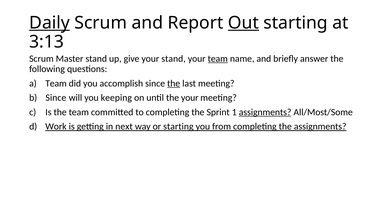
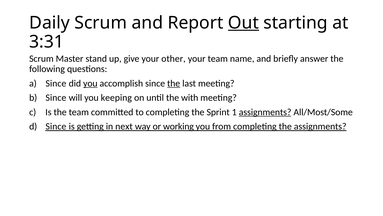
Daily underline: present -> none
3:13: 3:13 -> 3:31
your stand: stand -> other
team at (218, 59) underline: present -> none
Team at (56, 83): Team -> Since
you at (90, 83) underline: none -> present
the your: your -> with
Work at (56, 126): Work -> Since
or starting: starting -> working
